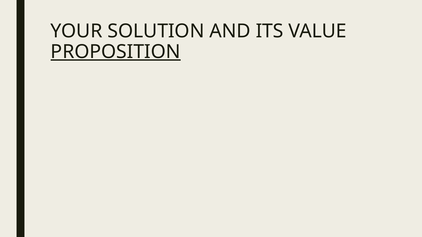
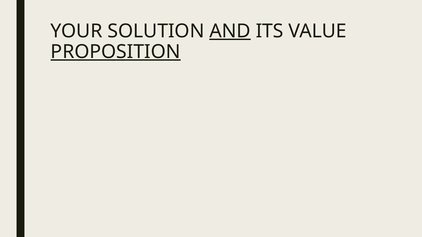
AND underline: none -> present
